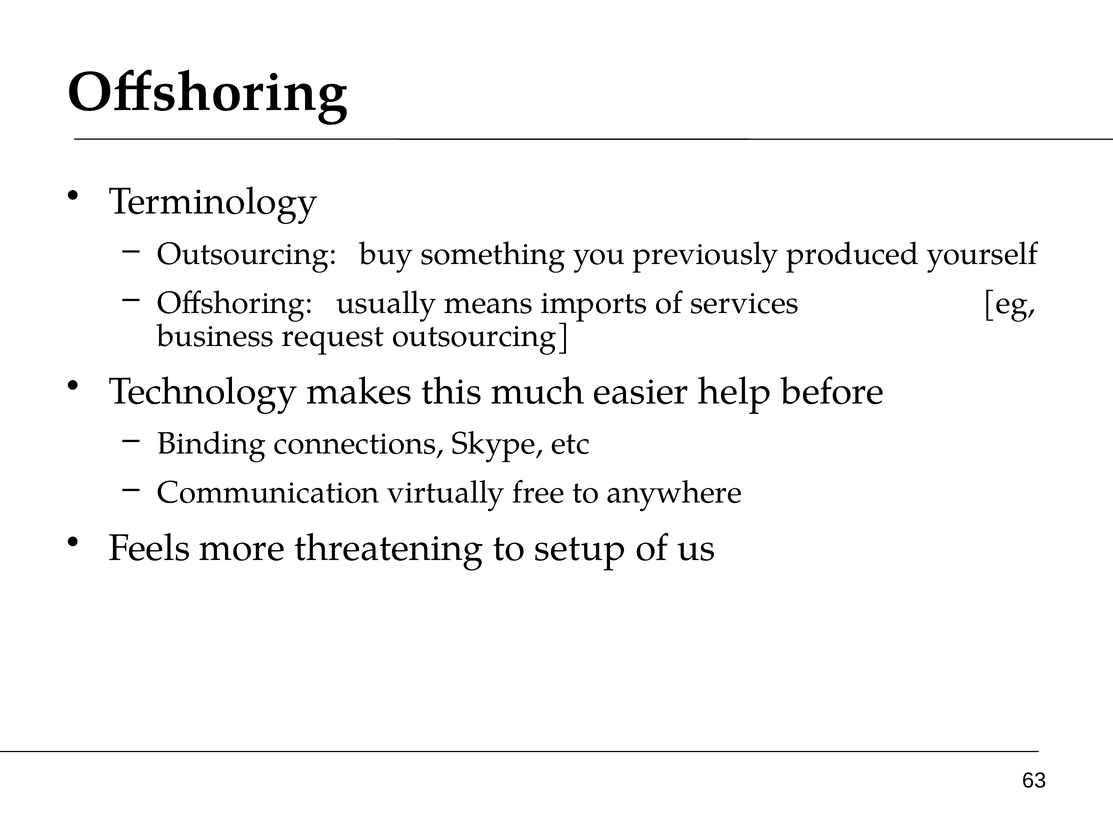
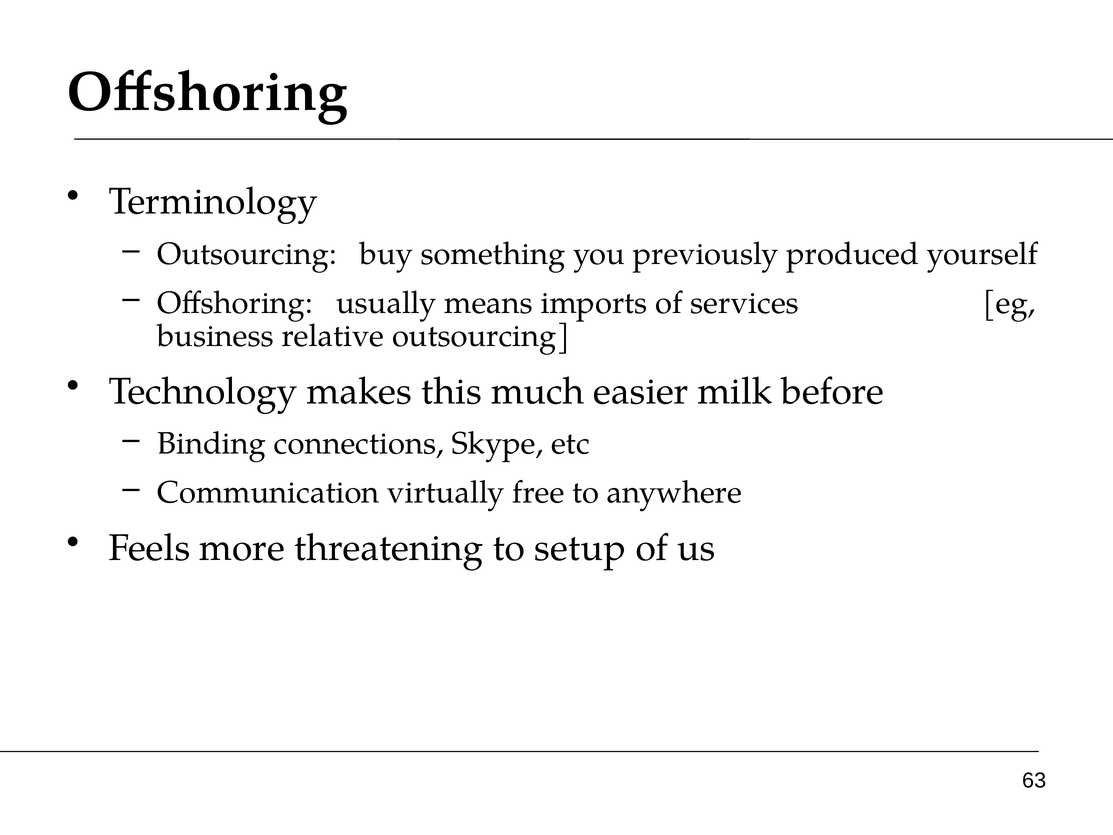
request: request -> relative
help: help -> milk
